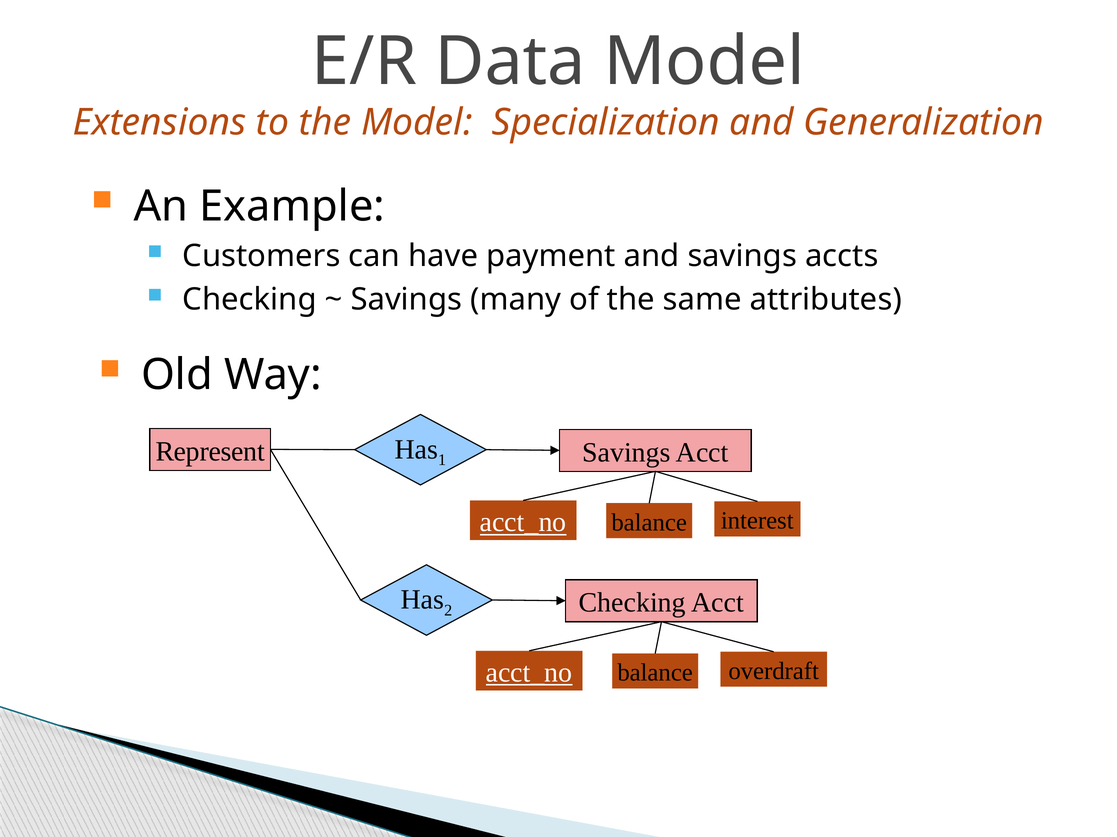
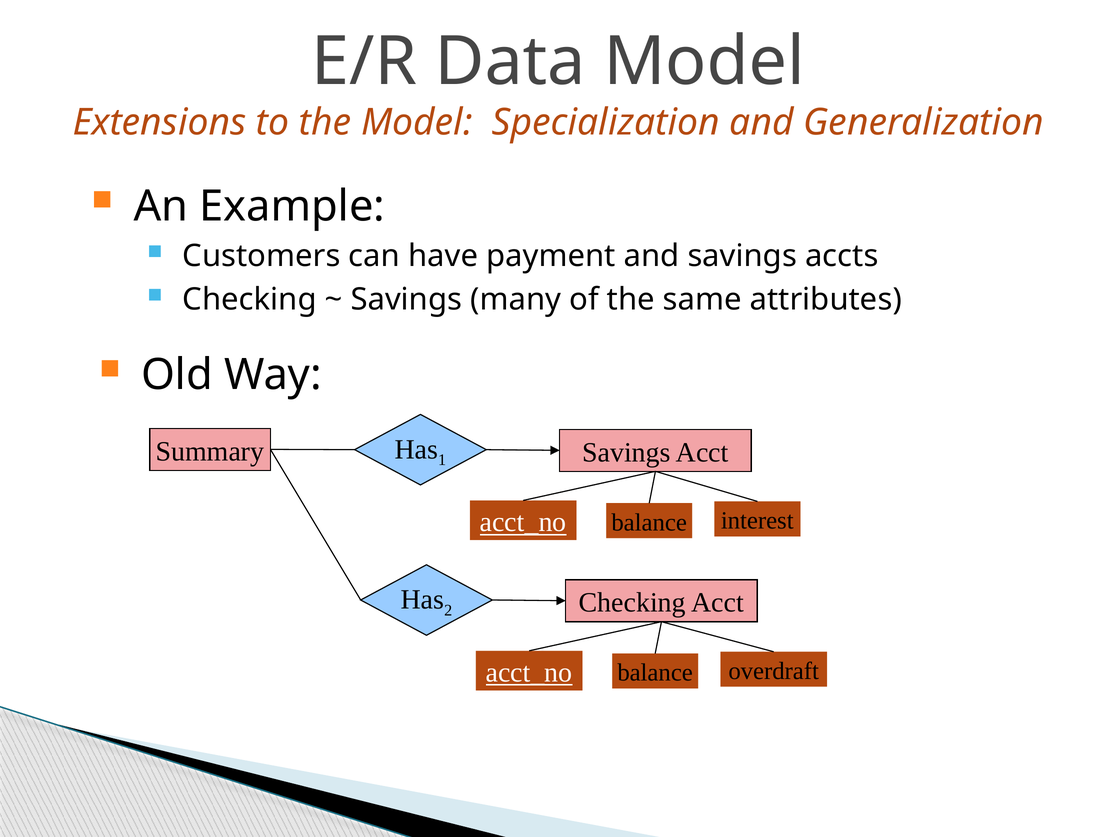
Represent: Represent -> Summary
